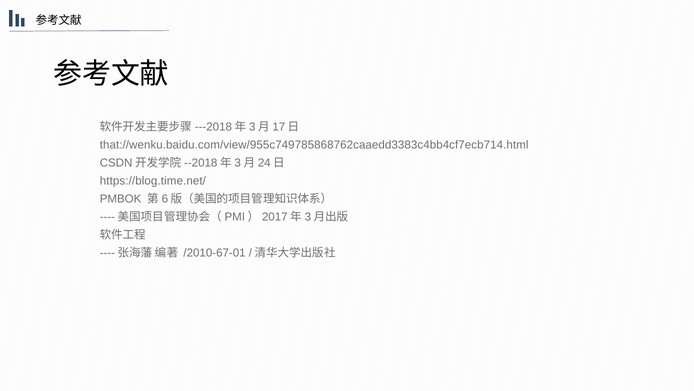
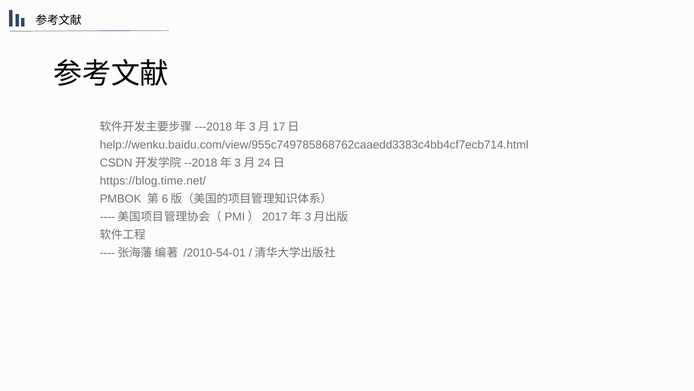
that://wenku.baidu.com/view/955c749785868762caaedd3383c4bb4cf7ecb714.html: that://wenku.baidu.com/view/955c749785868762caaedd3383c4bb4cf7ecb714.html -> help://wenku.baidu.com/view/955c749785868762caaedd3383c4bb4cf7ecb714.html
/2010-67-01: /2010-67-01 -> /2010-54-01
